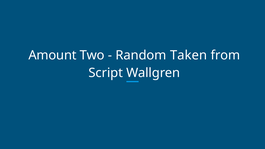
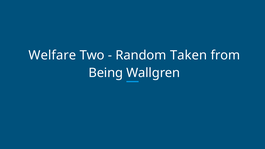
Amount: Amount -> Welfare
Script: Script -> Being
